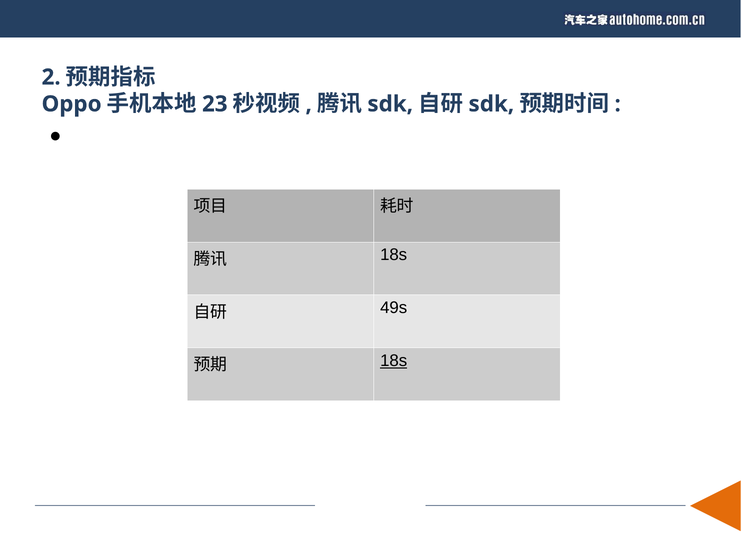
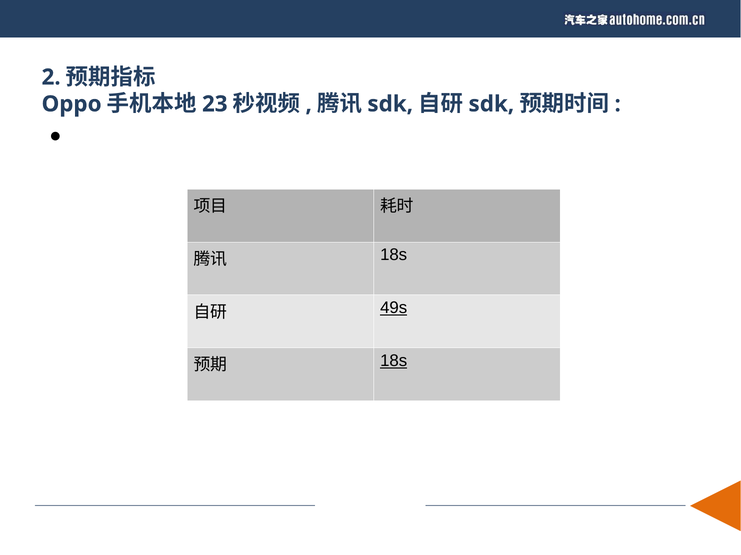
49s underline: none -> present
